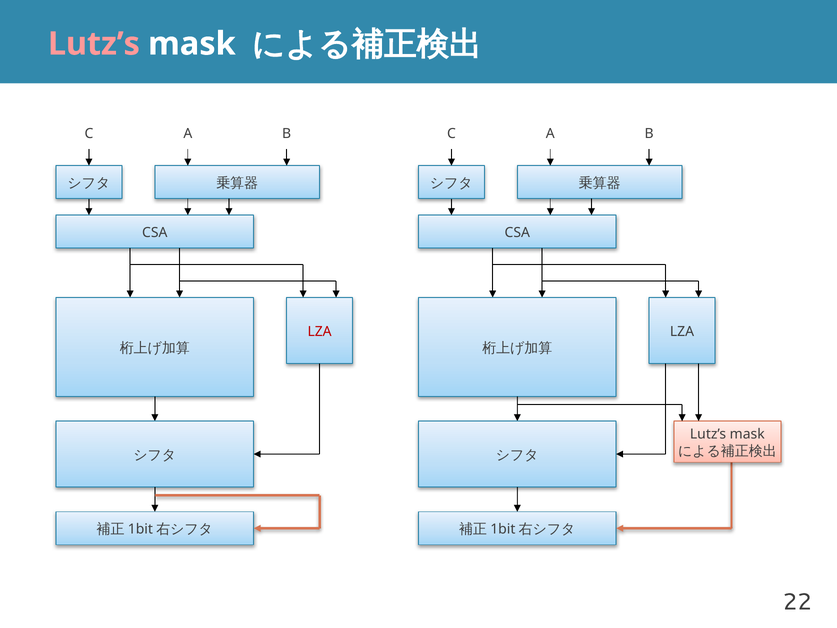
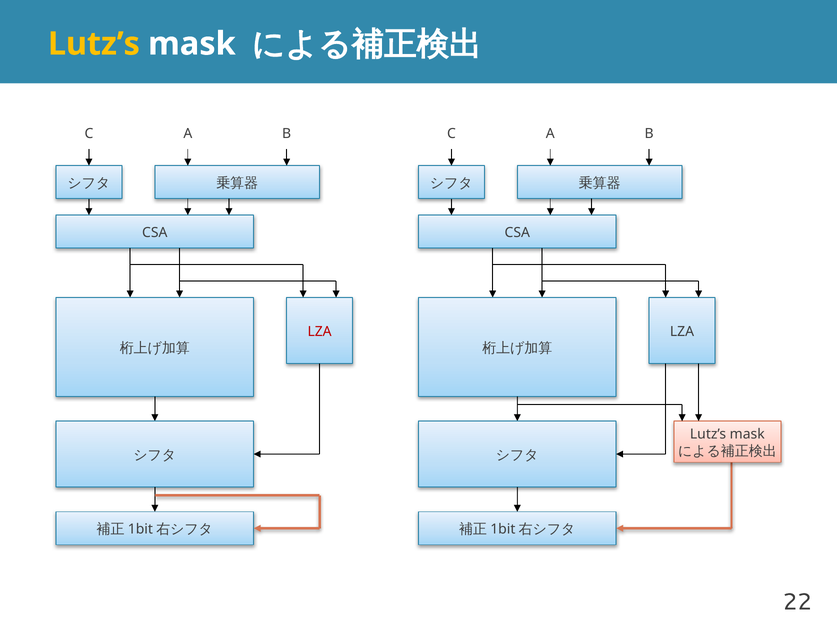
Lutz’s at (94, 44) colour: pink -> yellow
